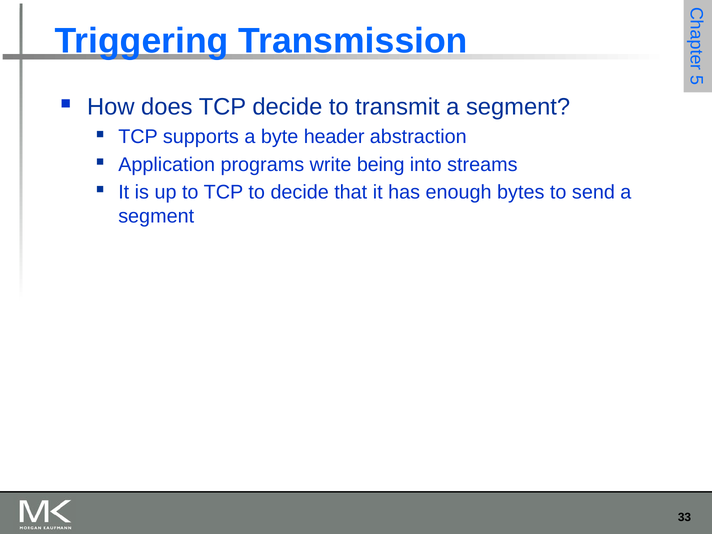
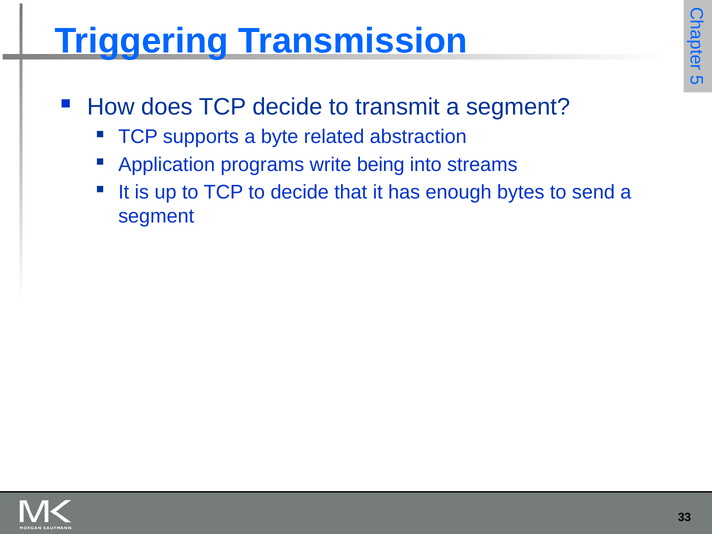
header: header -> related
